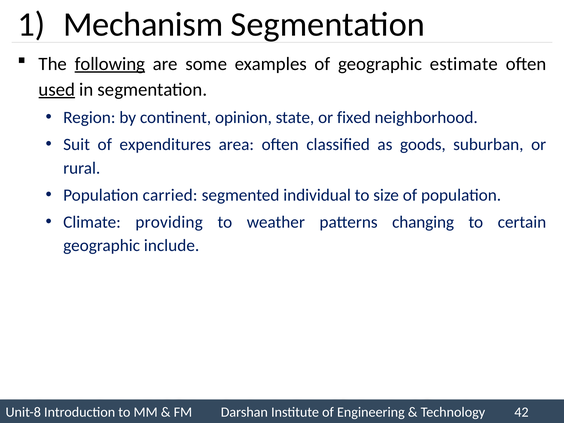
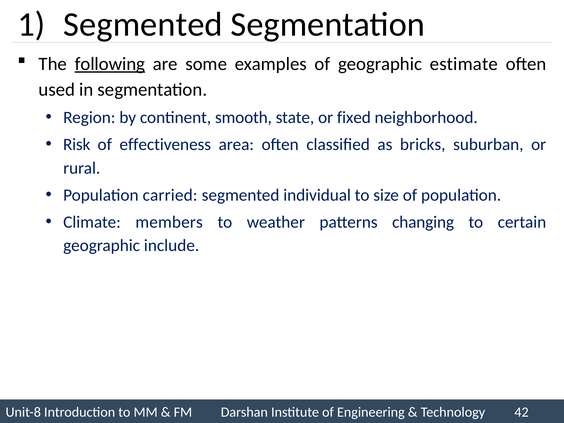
Mechanism at (143, 24): Mechanism -> Segmented
used underline: present -> none
opinion: opinion -> smooth
Suit: Suit -> Risk
expenditures: expenditures -> effectiveness
goods: goods -> bricks
providing: providing -> members
